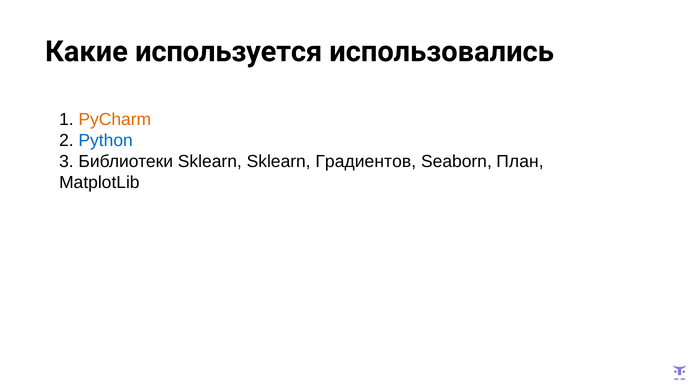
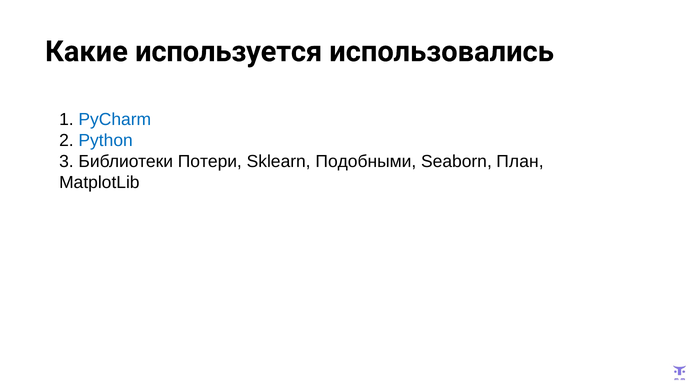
PyCharm colour: orange -> blue
Библиотеки Sklearn: Sklearn -> Потери
Градиентов: Градиентов -> Подобными
